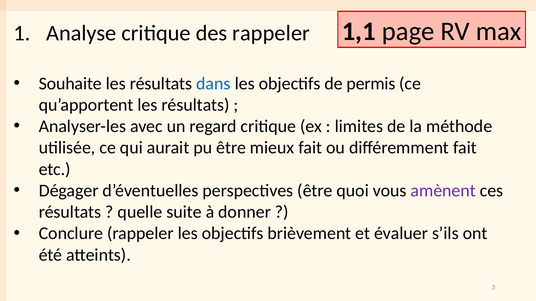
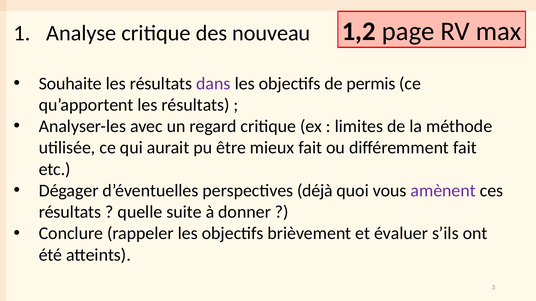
1,1: 1,1 -> 1,2
des rappeler: rappeler -> nouveau
dans colour: blue -> purple
perspectives être: être -> déjà
